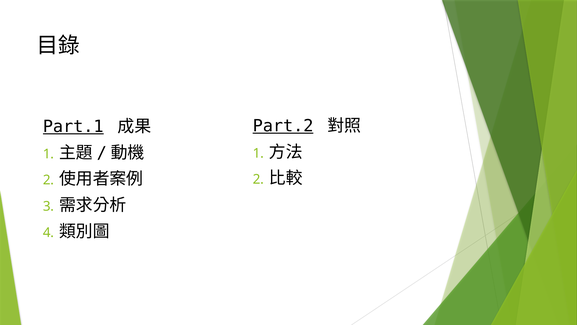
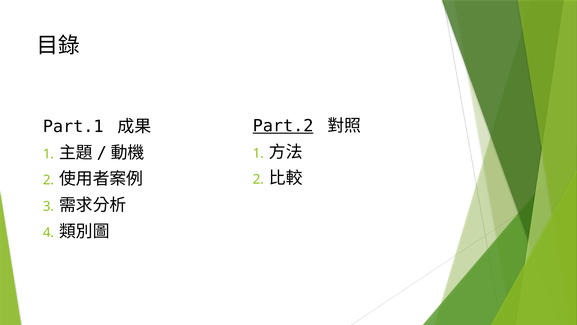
Part.1 underline: present -> none
